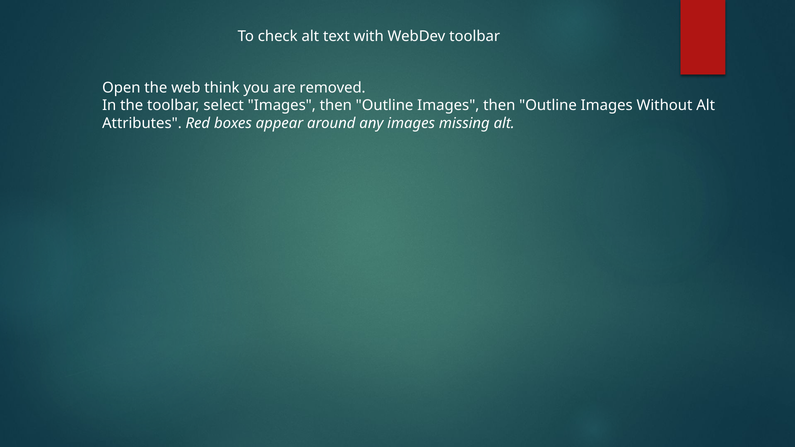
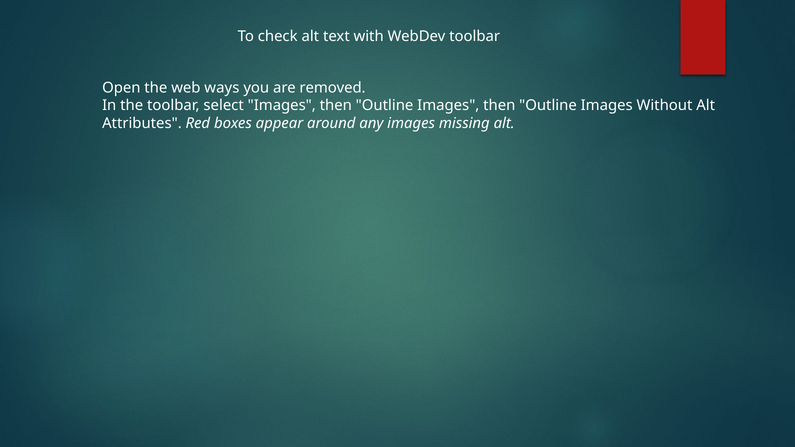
think: think -> ways
